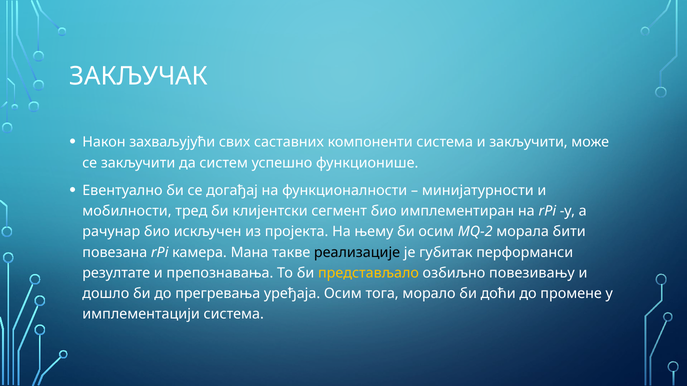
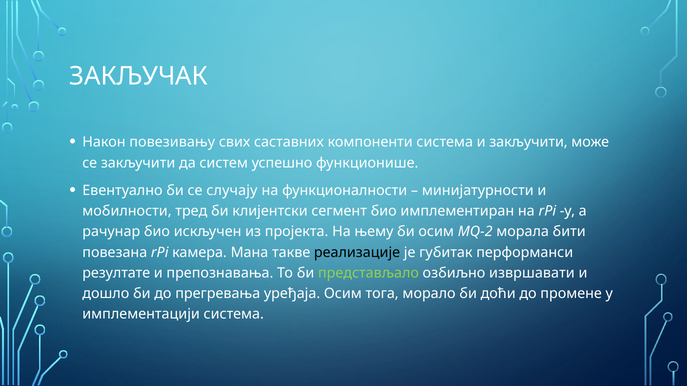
захваљујући: захваљујући -> повезивању
догађај: догађај -> случају
представљало colour: yellow -> light green
повезивању: повезивању -> извршавати
